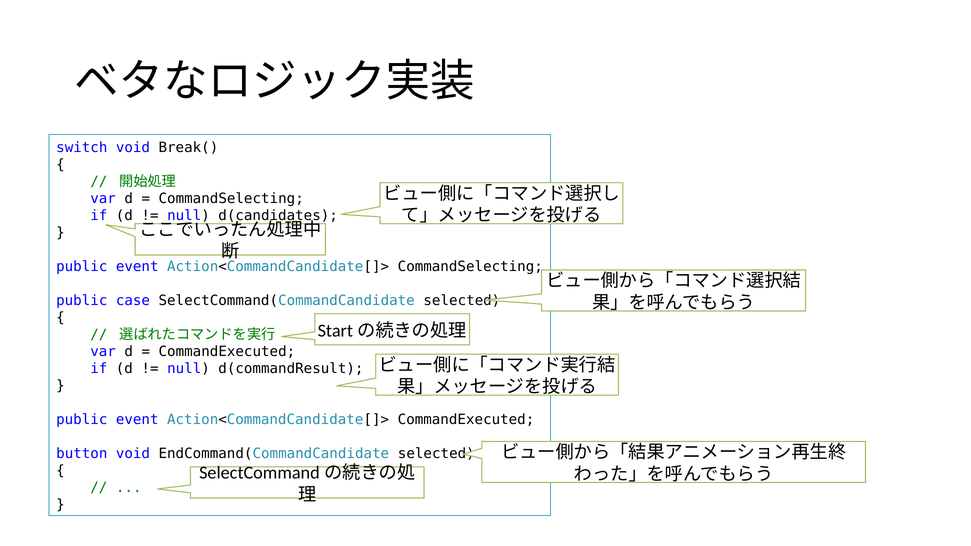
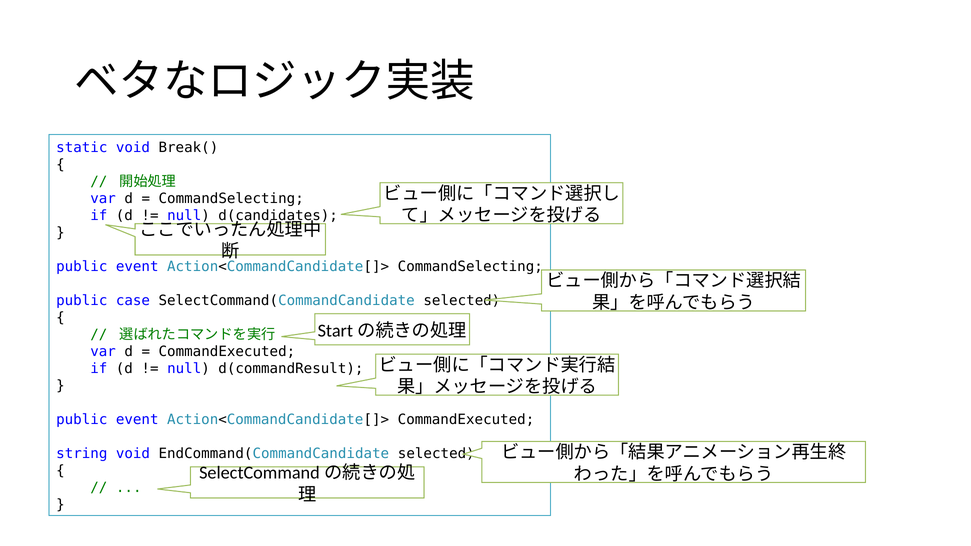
switch: switch -> static
button: button -> string
